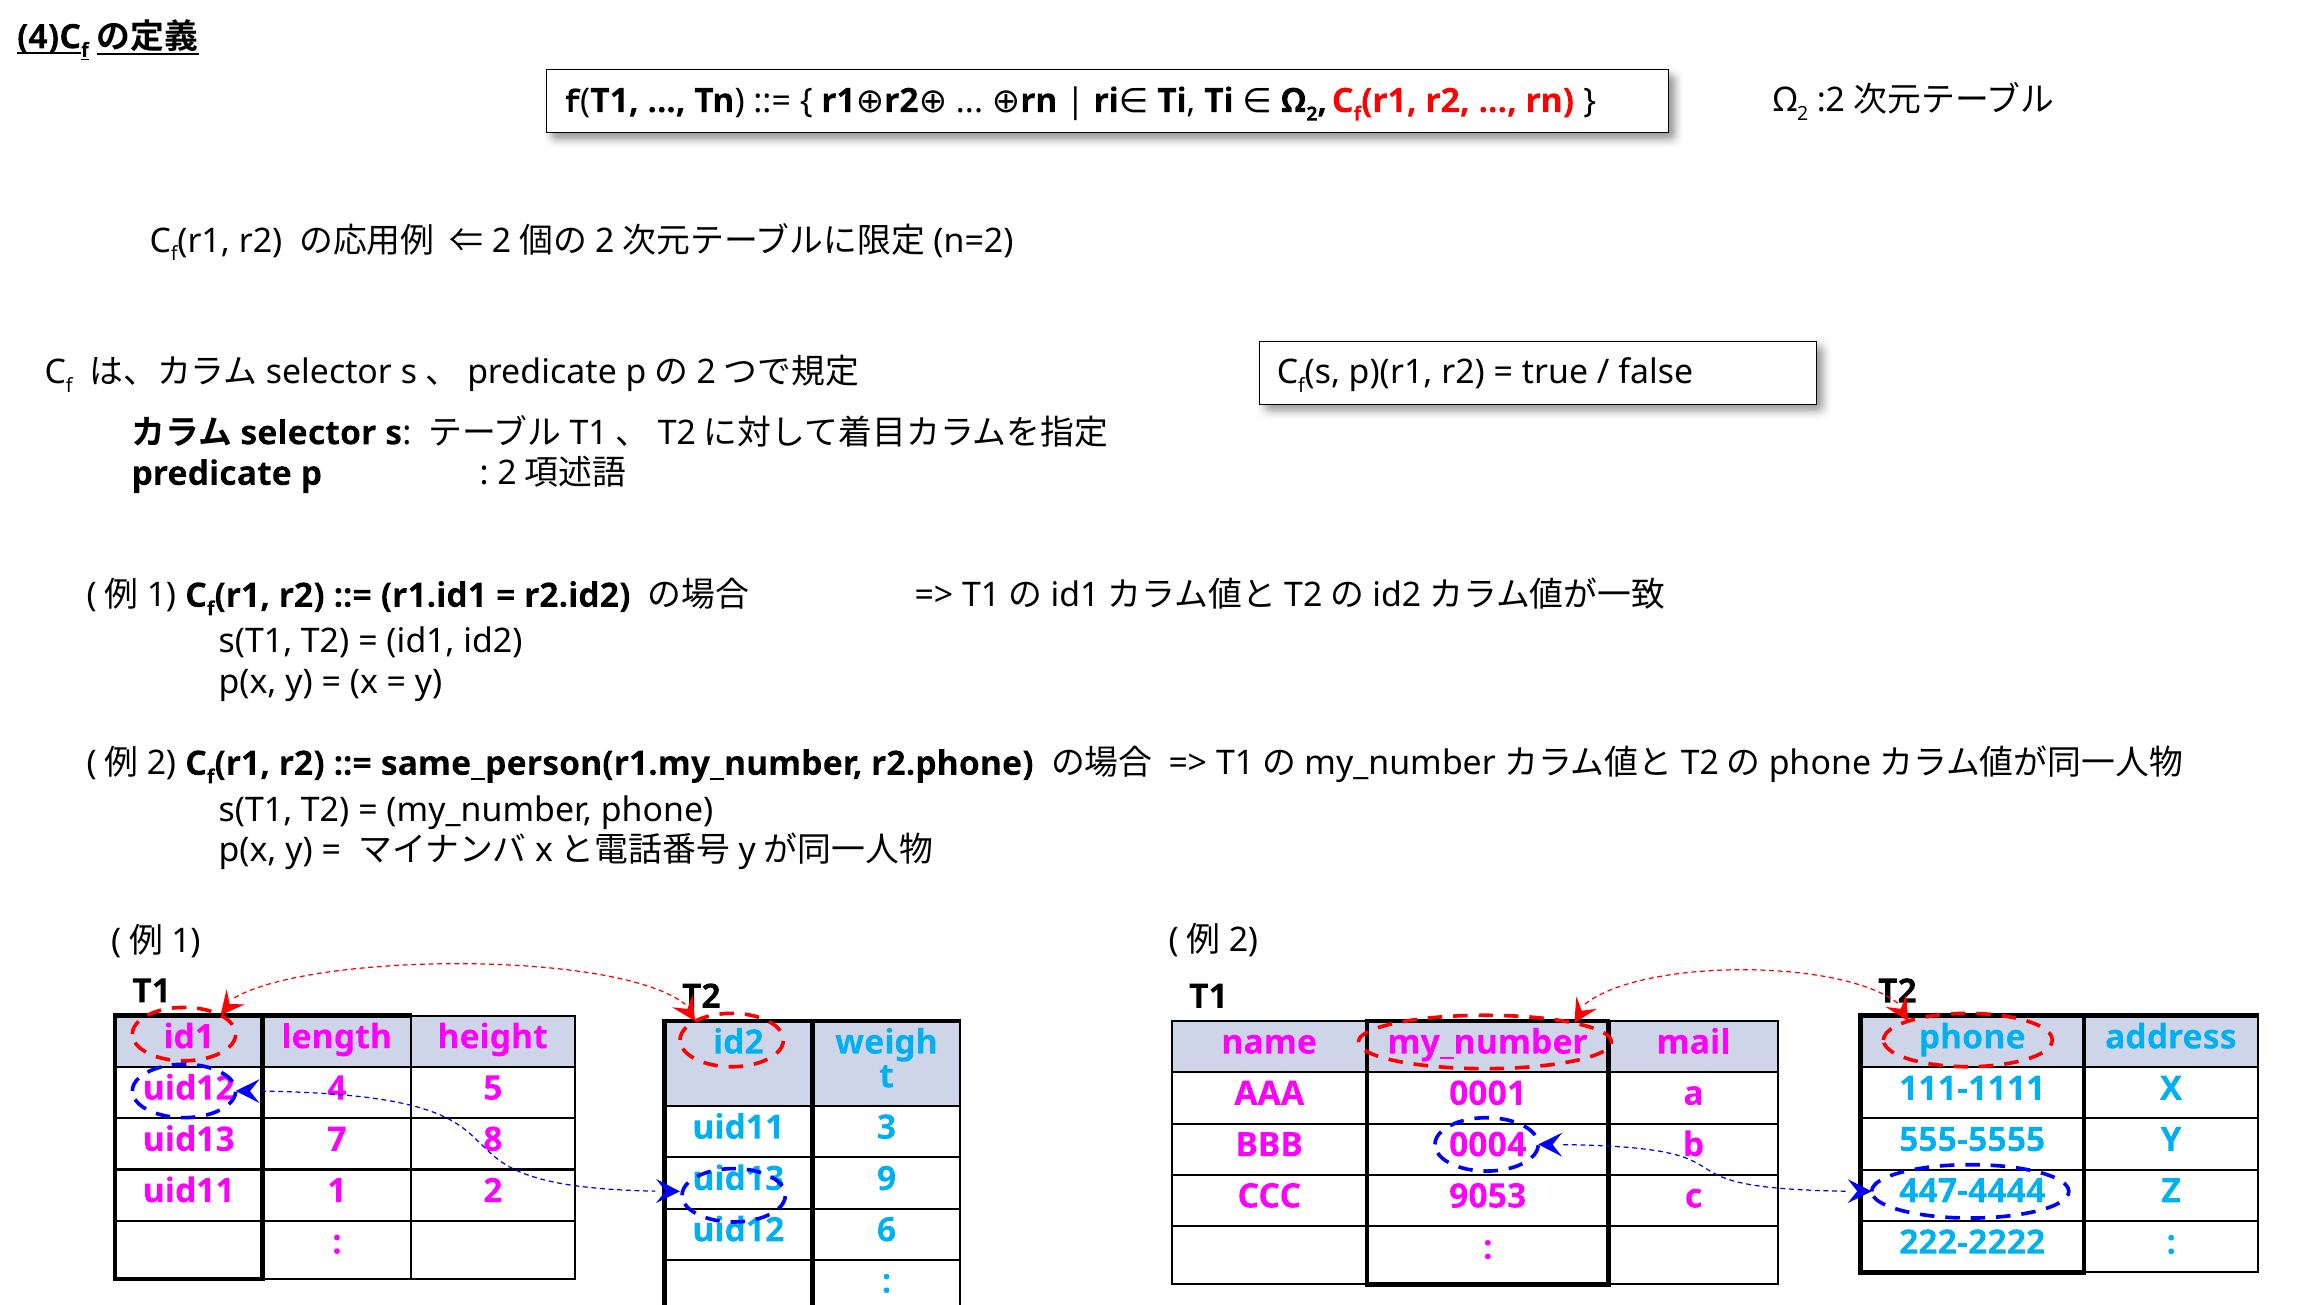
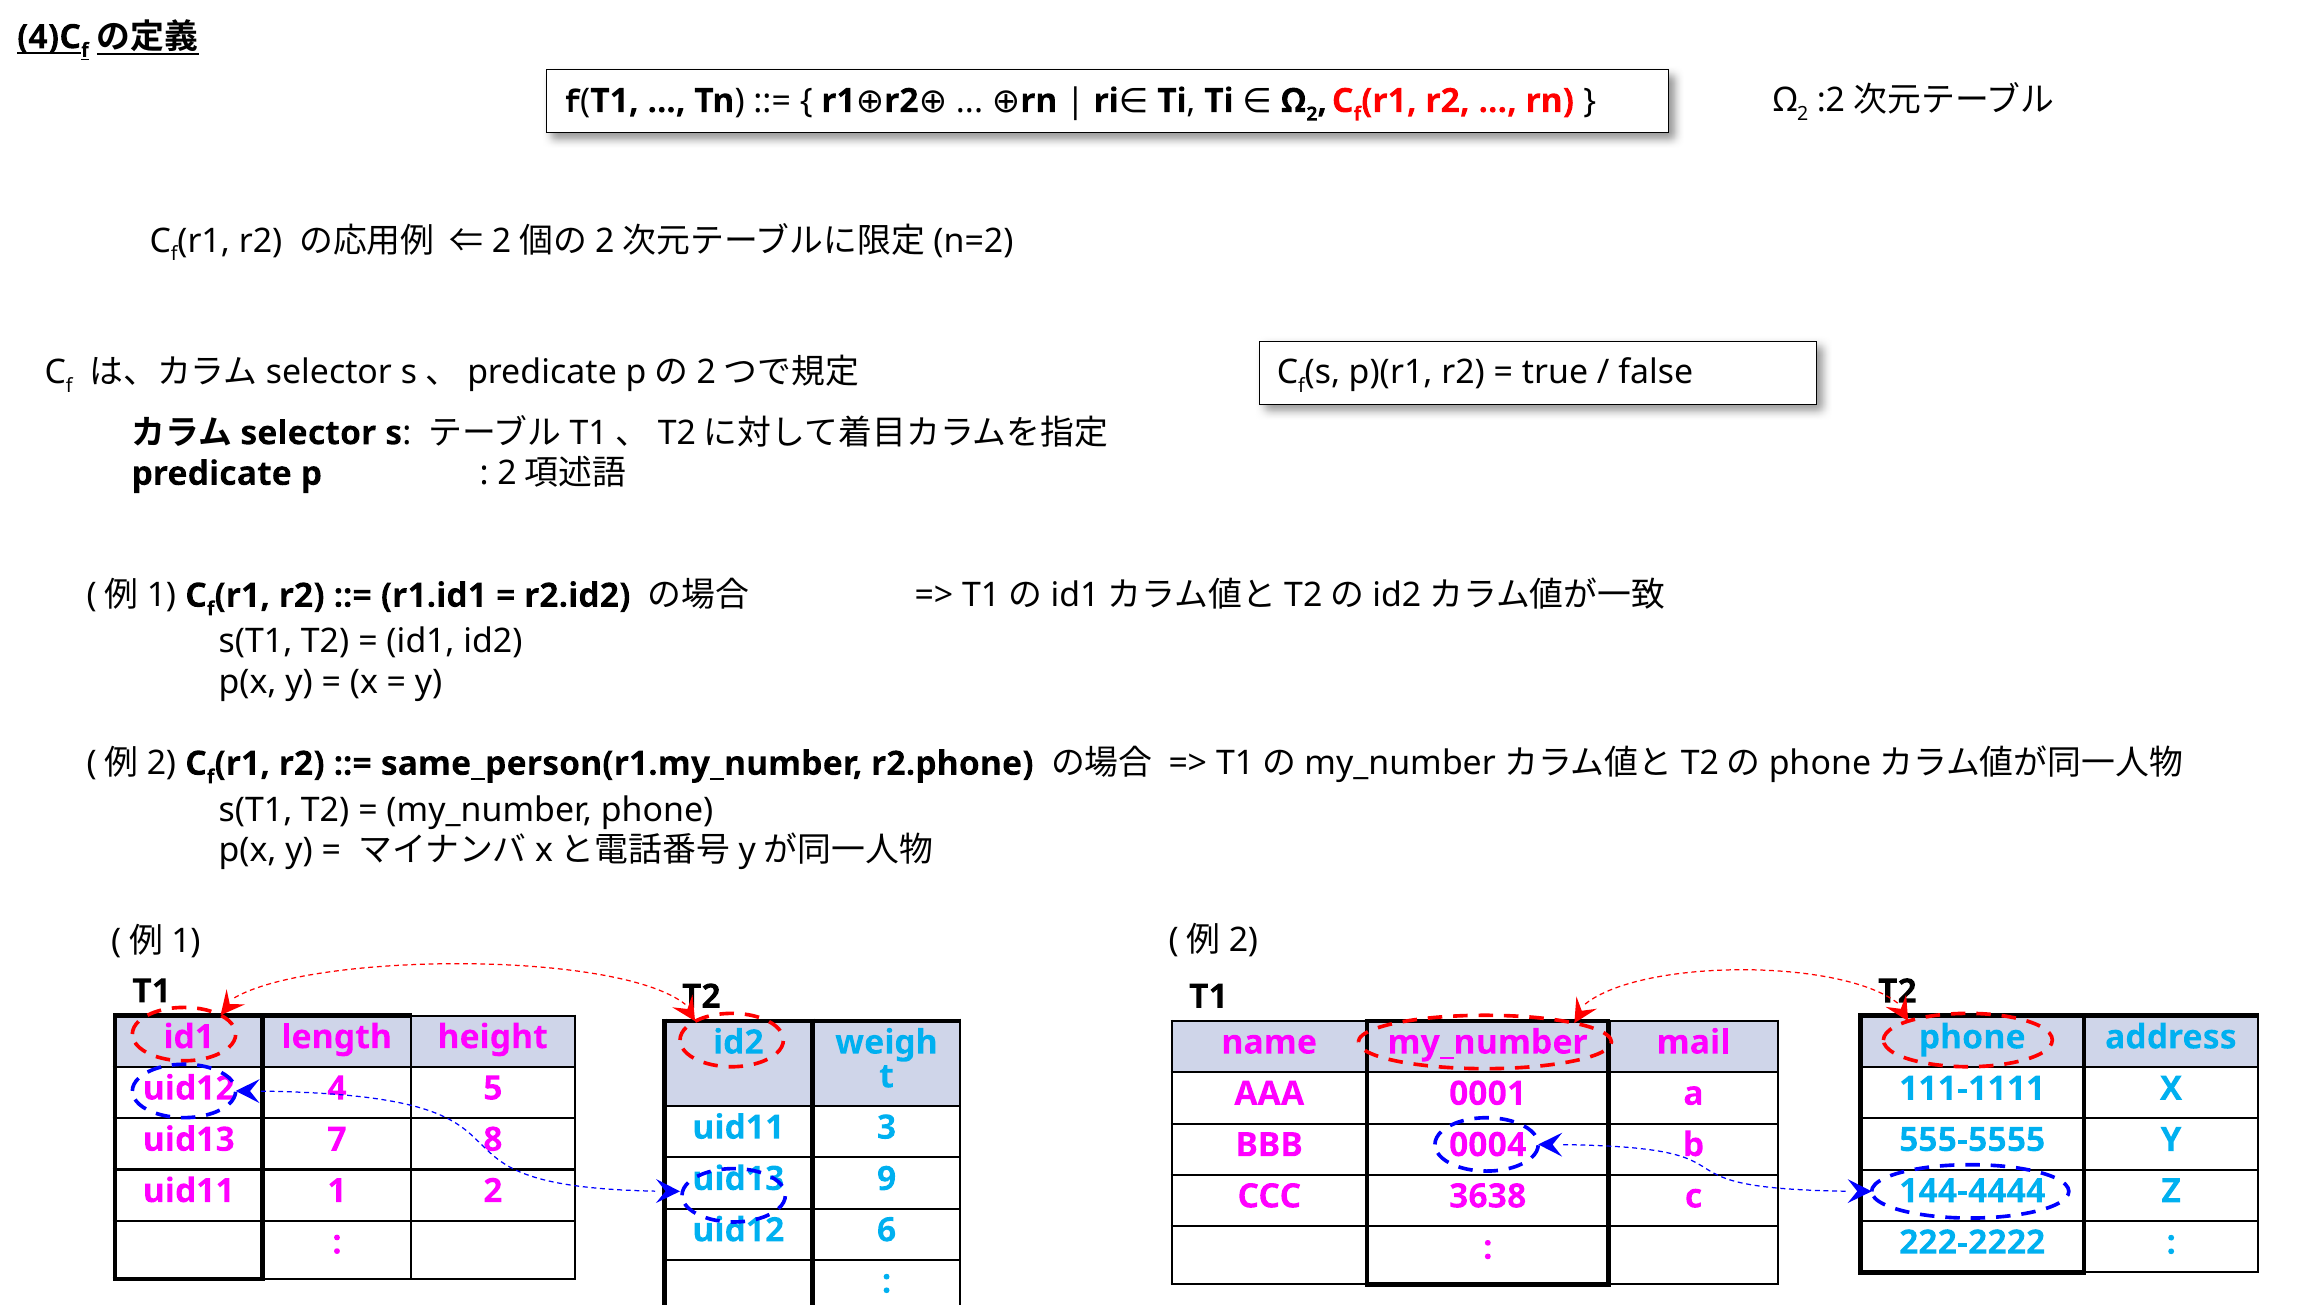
447-4444: 447-4444 -> 144-4444
9053: 9053 -> 3638
